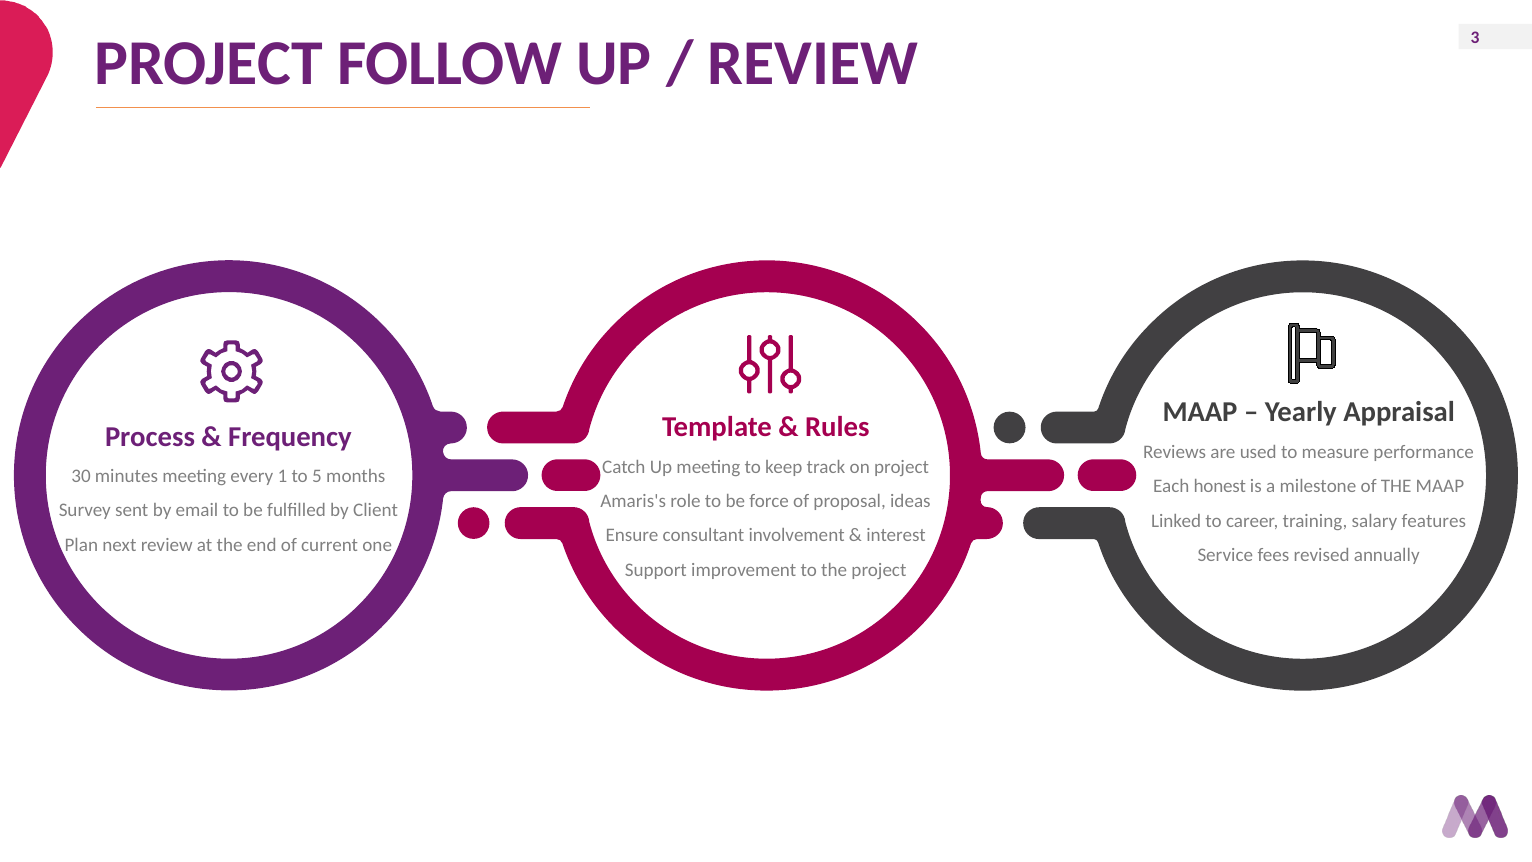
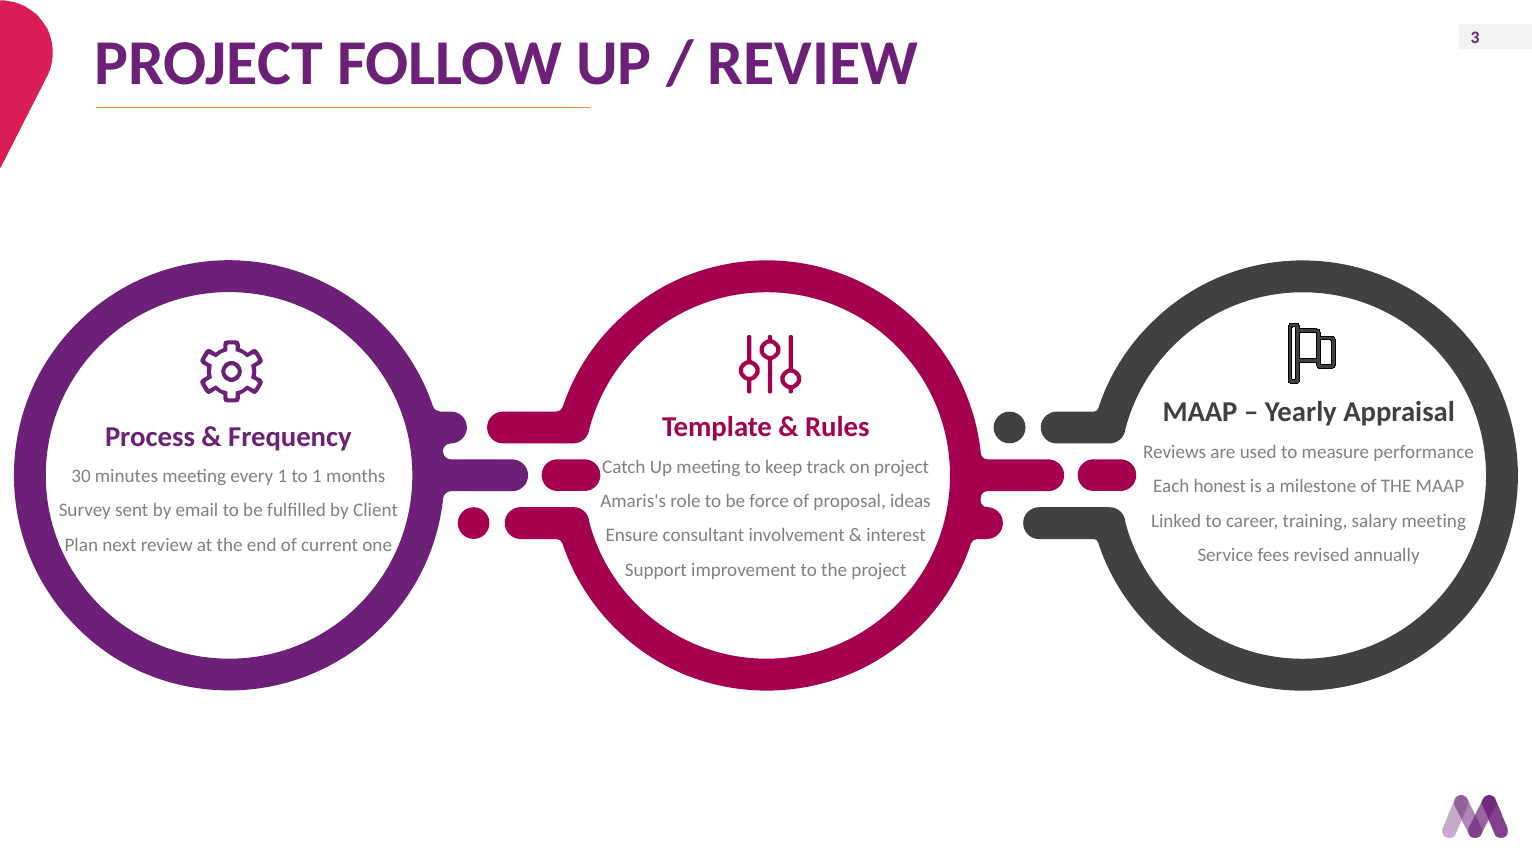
to 5: 5 -> 1
salary features: features -> meeting
